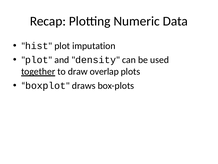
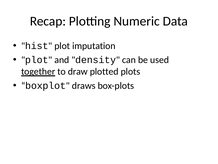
overlap: overlap -> plotted
